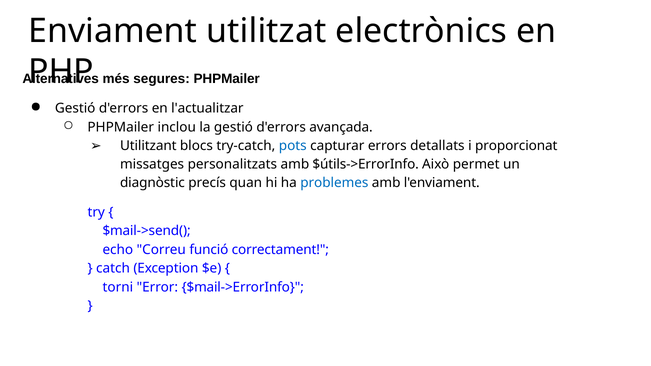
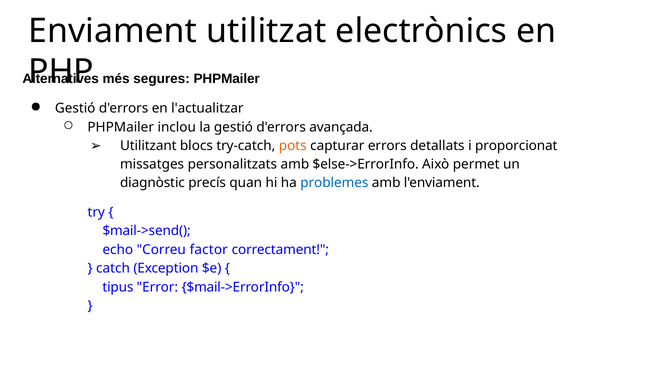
pots colour: blue -> orange
$útils->ErrorInfo: $útils->ErrorInfo -> $else->ErrorInfo
funció: funció -> factor
torni: torni -> tipus
